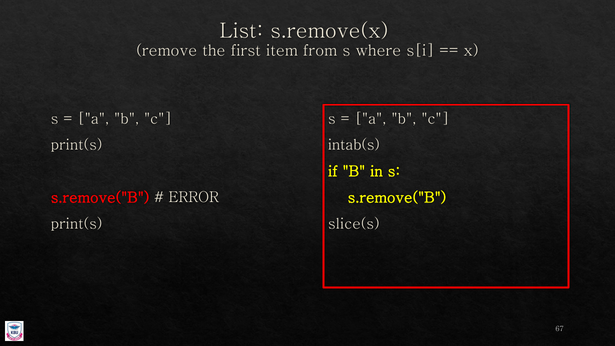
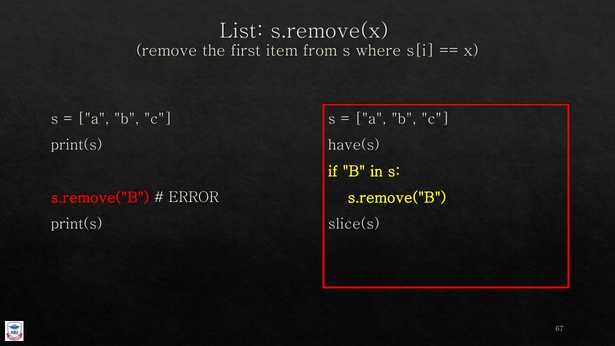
intab(s: intab(s -> have(s
